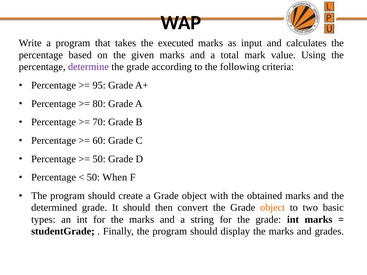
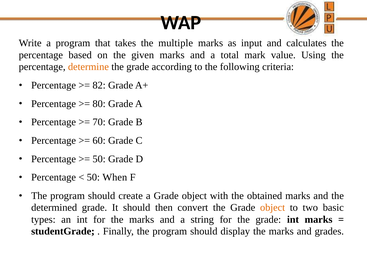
executed: executed -> multiple
determine colour: purple -> orange
95: 95 -> 82
